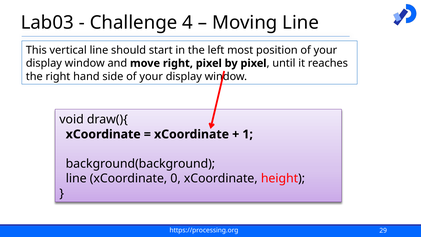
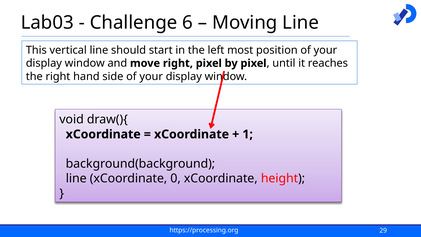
4: 4 -> 6
